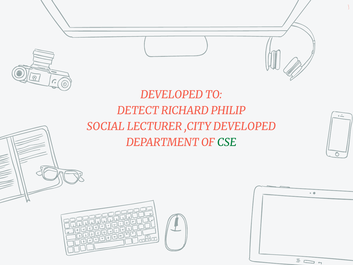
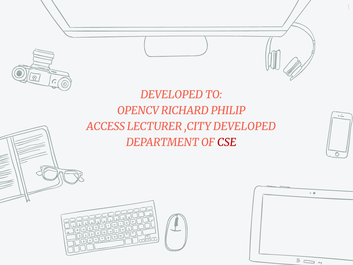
DETECT: DETECT -> OPENCV
SOCIAL: SOCIAL -> ACCESS
CSE colour: green -> red
